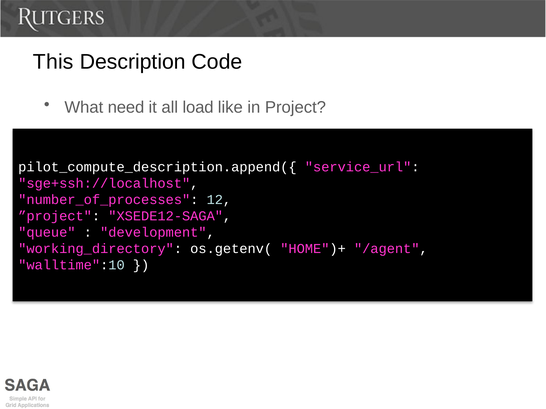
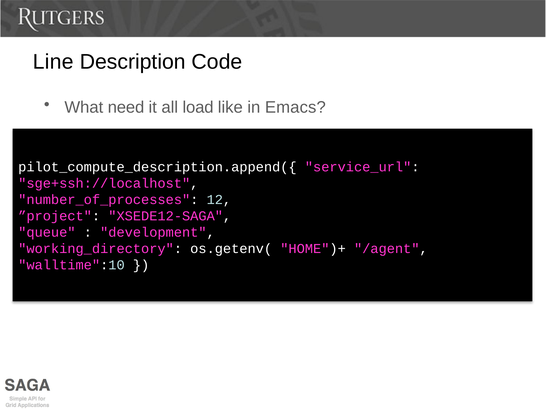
This: This -> Line
Project: Project -> Emacs
